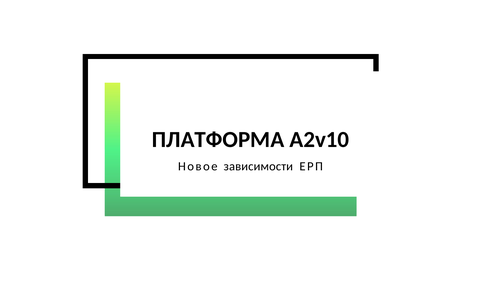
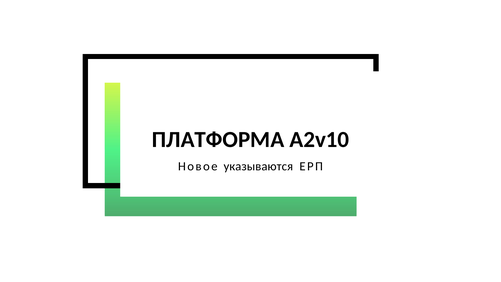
зависимости: зависимости -> указываются
